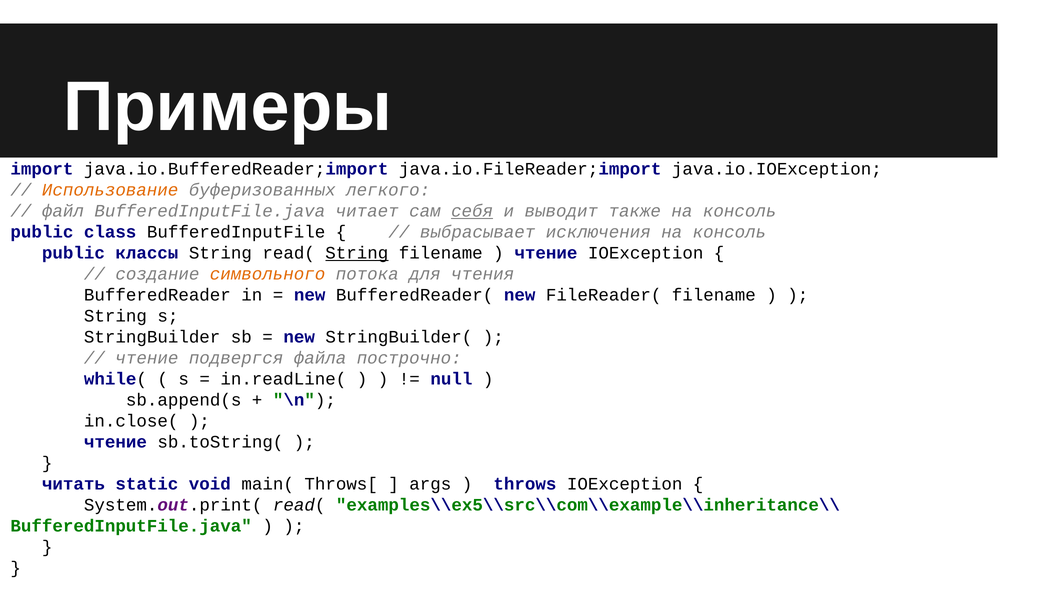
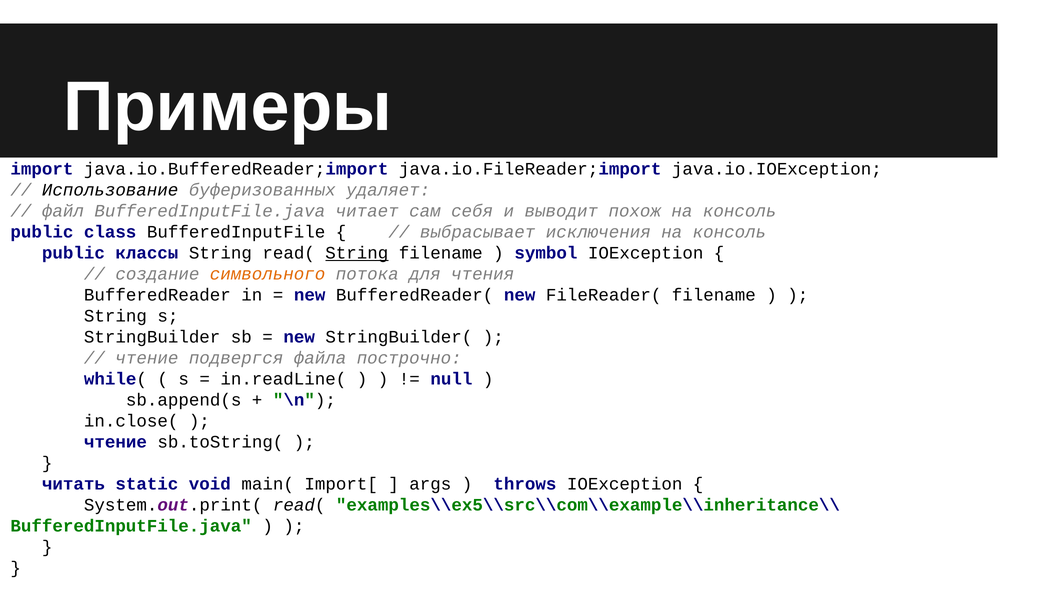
Использование colour: orange -> black
легкого: легкого -> удаляет
себя underline: present -> none
также: также -> похож
чтение at (546, 253): чтение -> symbol
Throws[: Throws[ -> Import[
